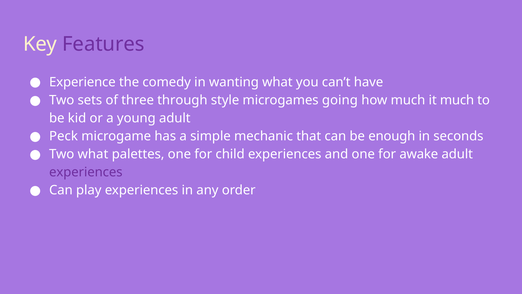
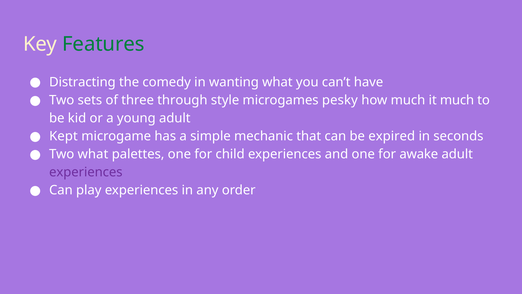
Features colour: purple -> green
Experience: Experience -> Distracting
going: going -> pesky
Peck: Peck -> Kept
enough: enough -> expired
